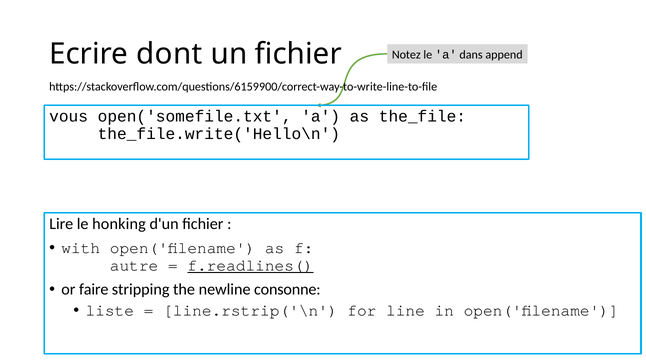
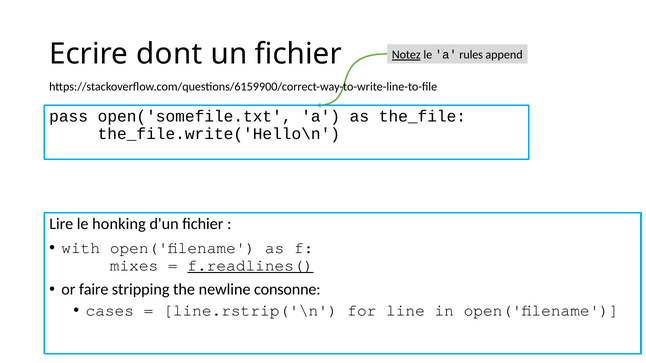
Notez underline: none -> present
dans: dans -> rules
vous: vous -> pass
autre: autre -> mixes
liste: liste -> cases
